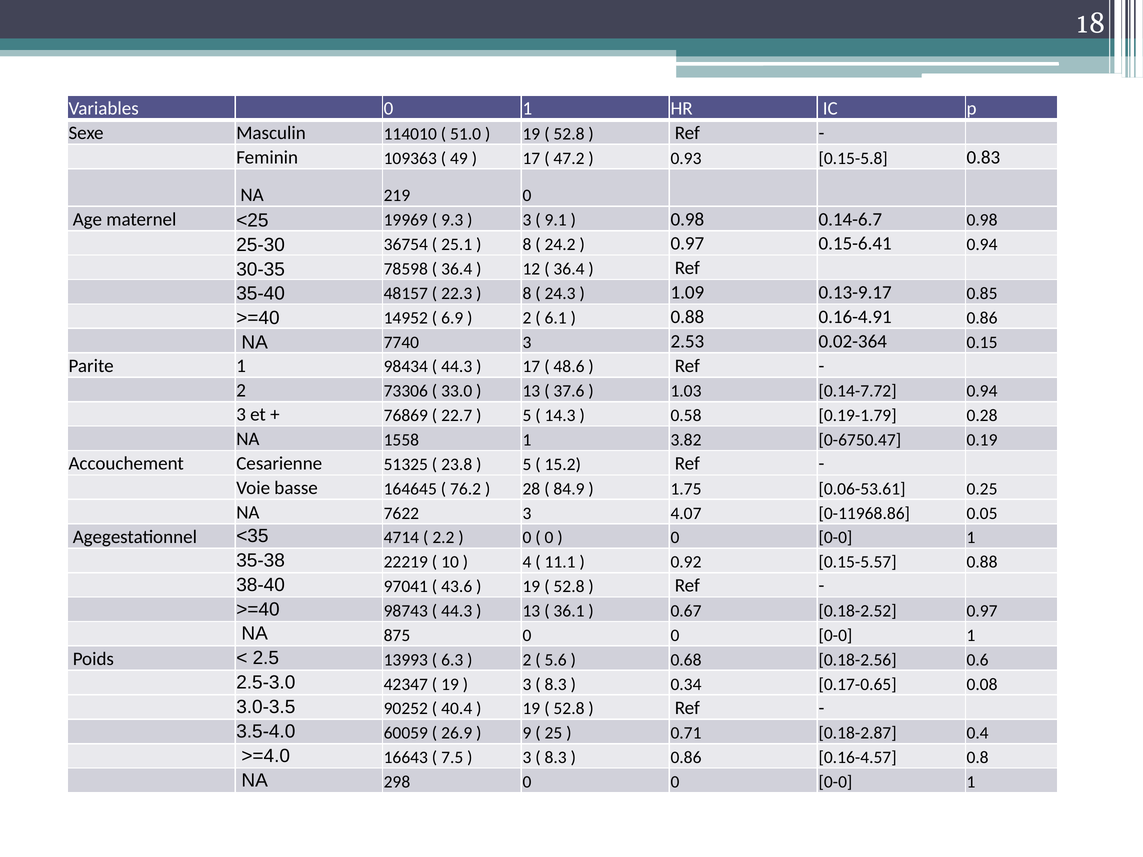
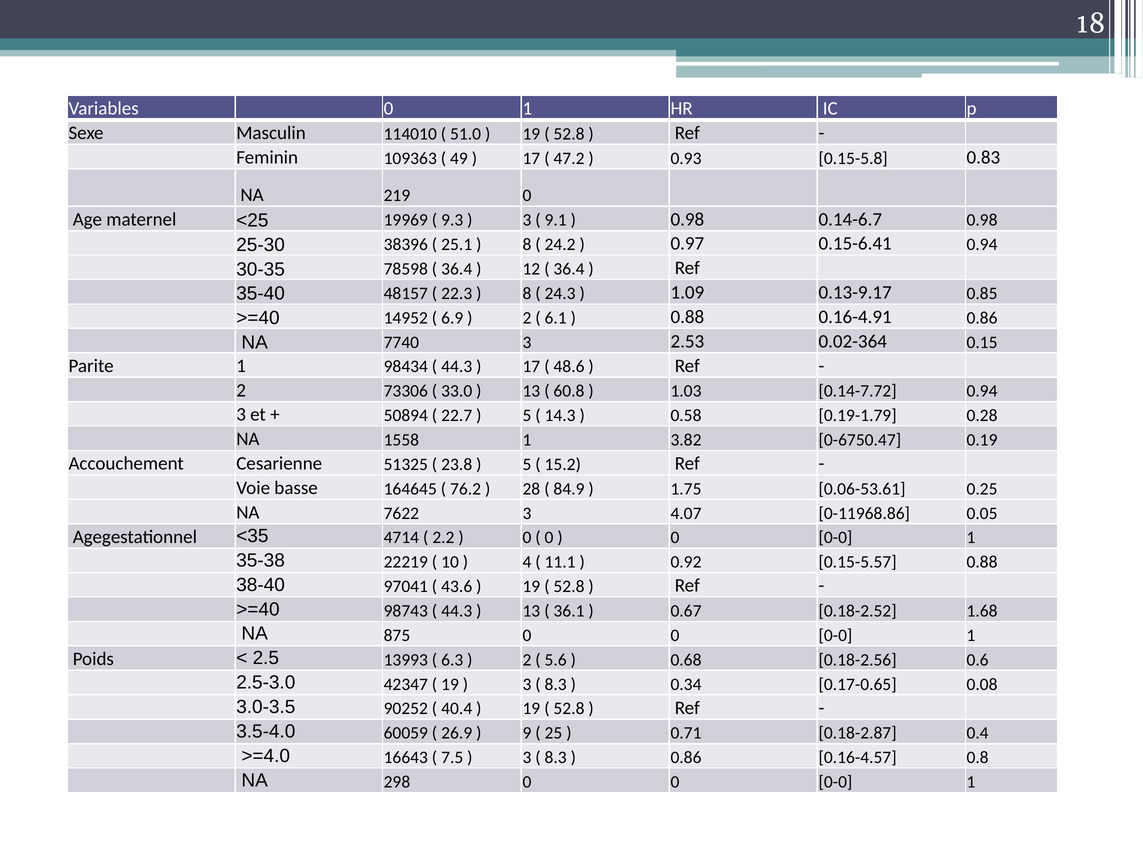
36754: 36754 -> 38396
37.6: 37.6 -> 60.8
76869: 76869 -> 50894
0.18-2.52 0.97: 0.97 -> 1.68
